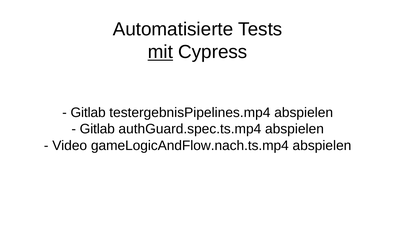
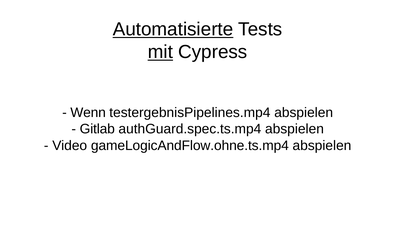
Automatisierte underline: none -> present
Gitlab at (88, 112): Gitlab -> Wenn
gameLogicAndFlow.nach.ts.mp4: gameLogicAndFlow.nach.ts.mp4 -> gameLogicAndFlow.ohne.ts.mp4
